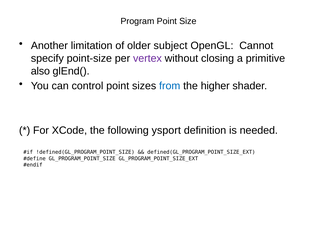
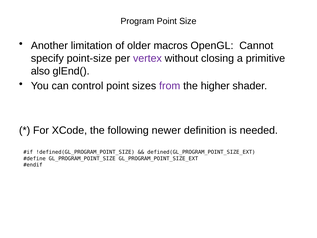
subject: subject -> macros
from colour: blue -> purple
ysport: ysport -> newer
